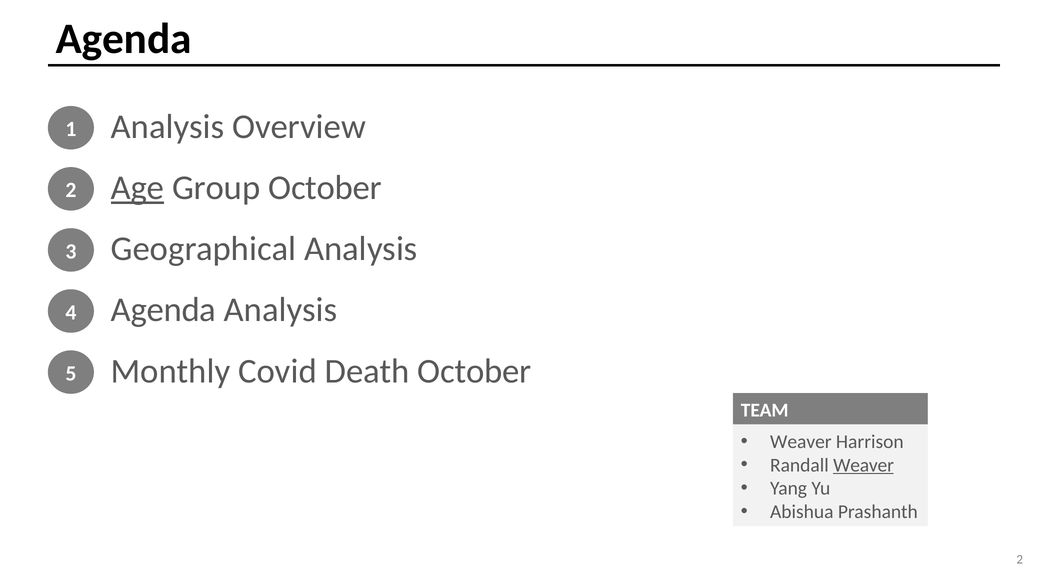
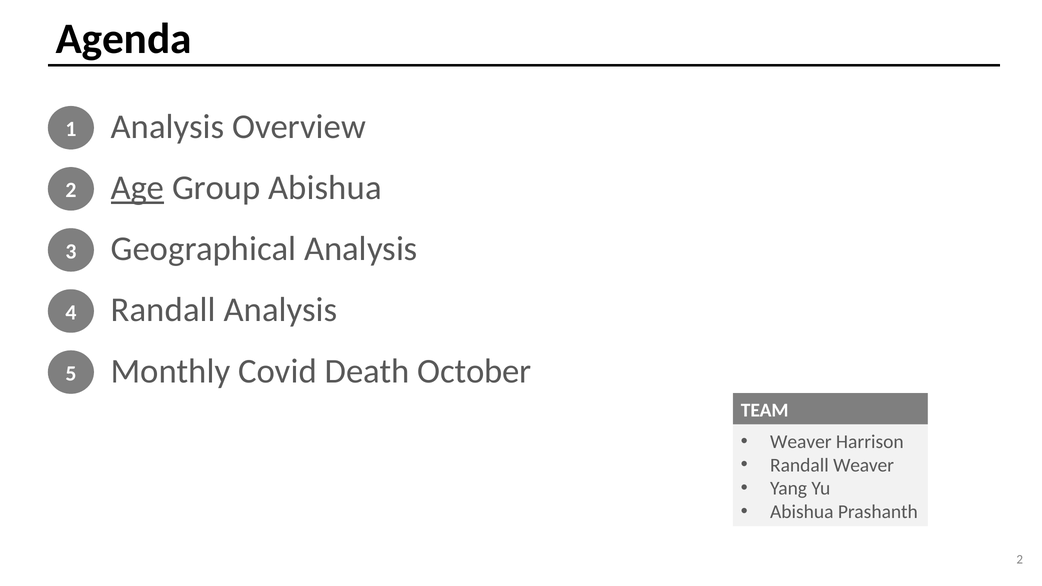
Group October: October -> Abishua
Agenda at (163, 310): Agenda -> Randall
Weaver at (864, 465) underline: present -> none
